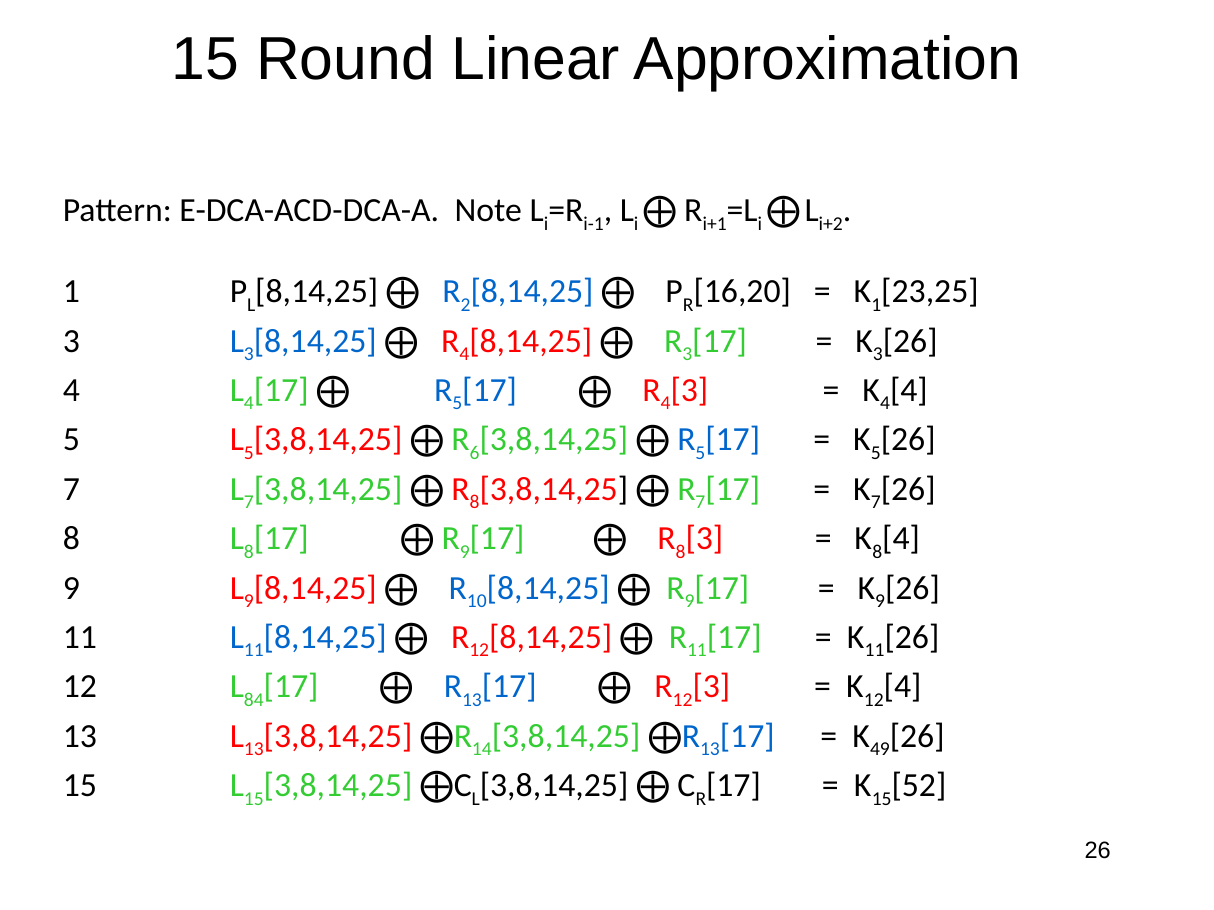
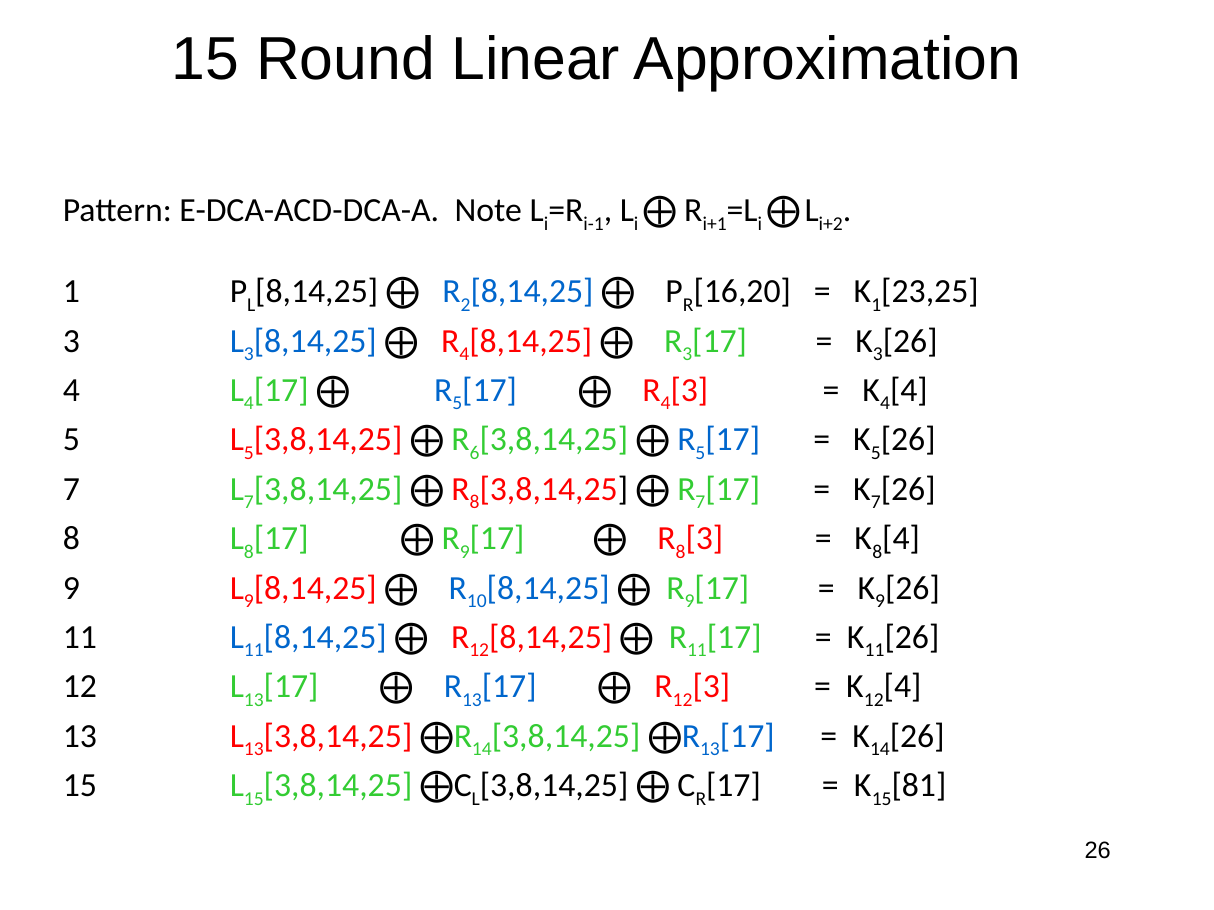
84 at (254, 700): 84 -> 13
49 at (880, 750): 49 -> 14
52: 52 -> 81
